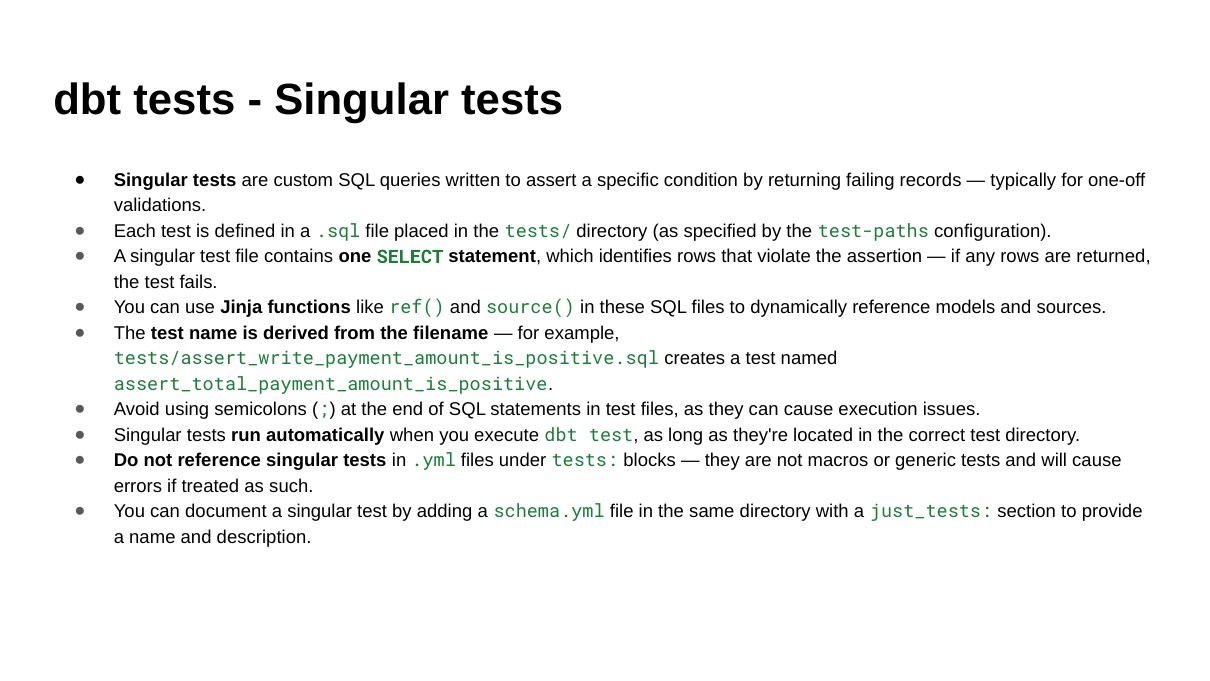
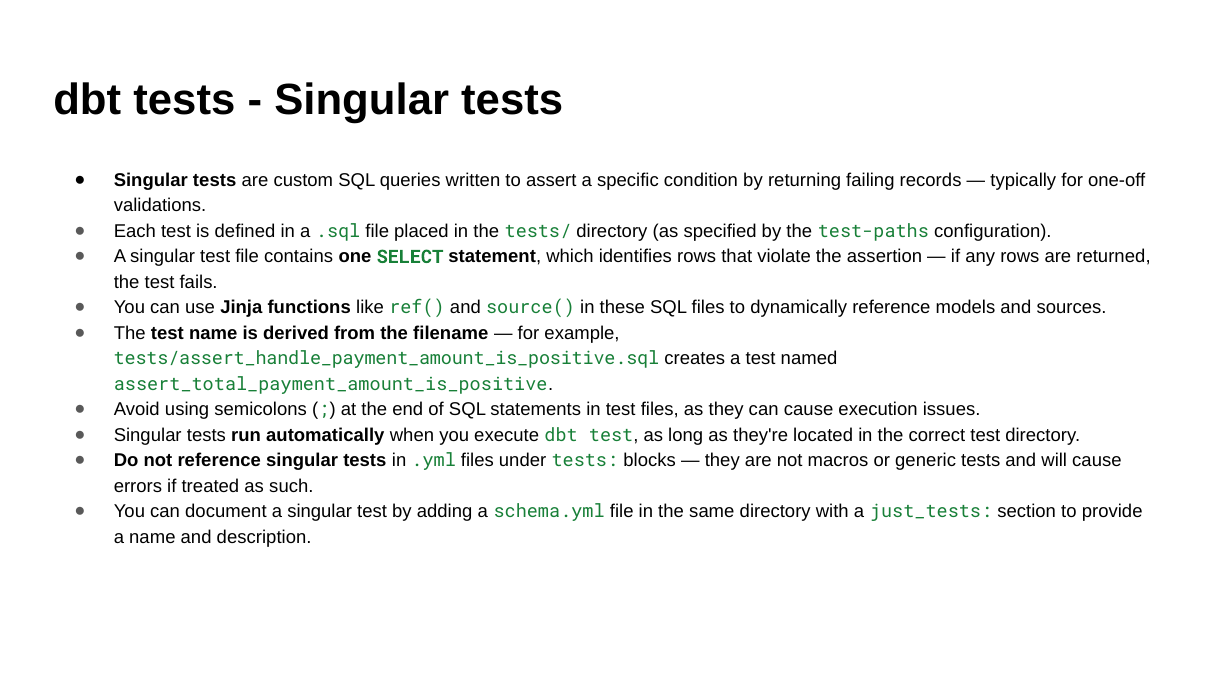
tests/assert_write_payment_amount_is_positive.sql: tests/assert_write_payment_amount_is_positive.sql -> tests/assert_handle_payment_amount_is_positive.sql
